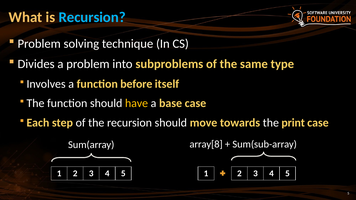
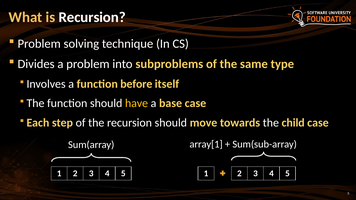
Recursion at (92, 17) colour: light blue -> white
print: print -> child
array[8: array[8 -> array[1
